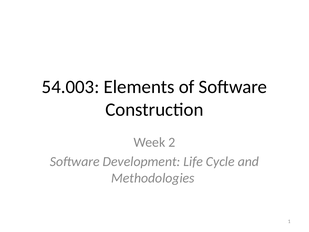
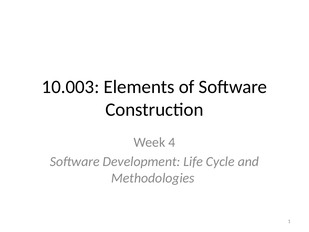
54.003: 54.003 -> 10.003
2: 2 -> 4
